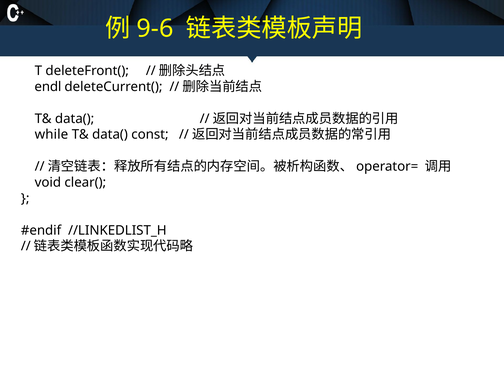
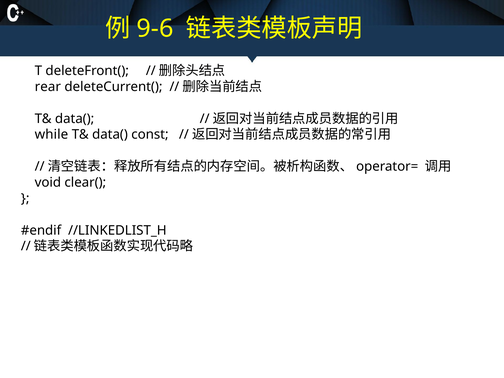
endl: endl -> rear
